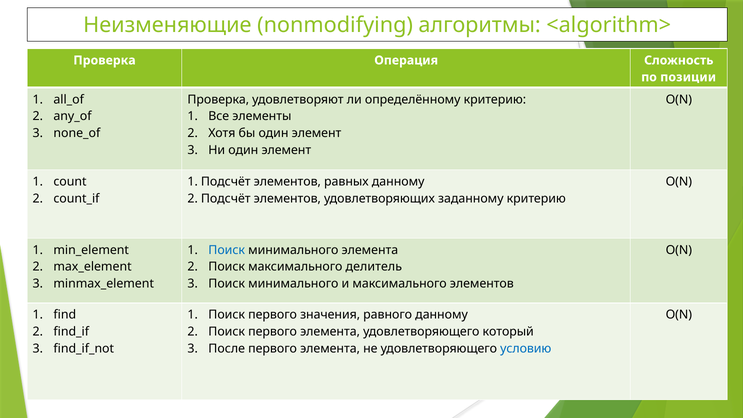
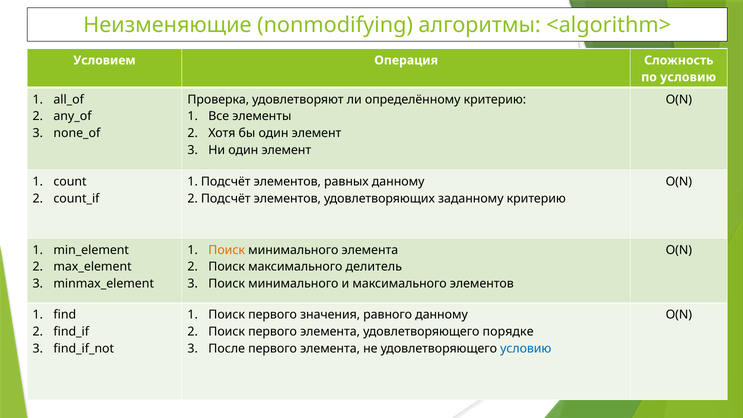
Проверка at (104, 60): Проверка -> Условием
по позиции: позиции -> условию
Поиск at (227, 250) colour: blue -> orange
который: который -> порядке
